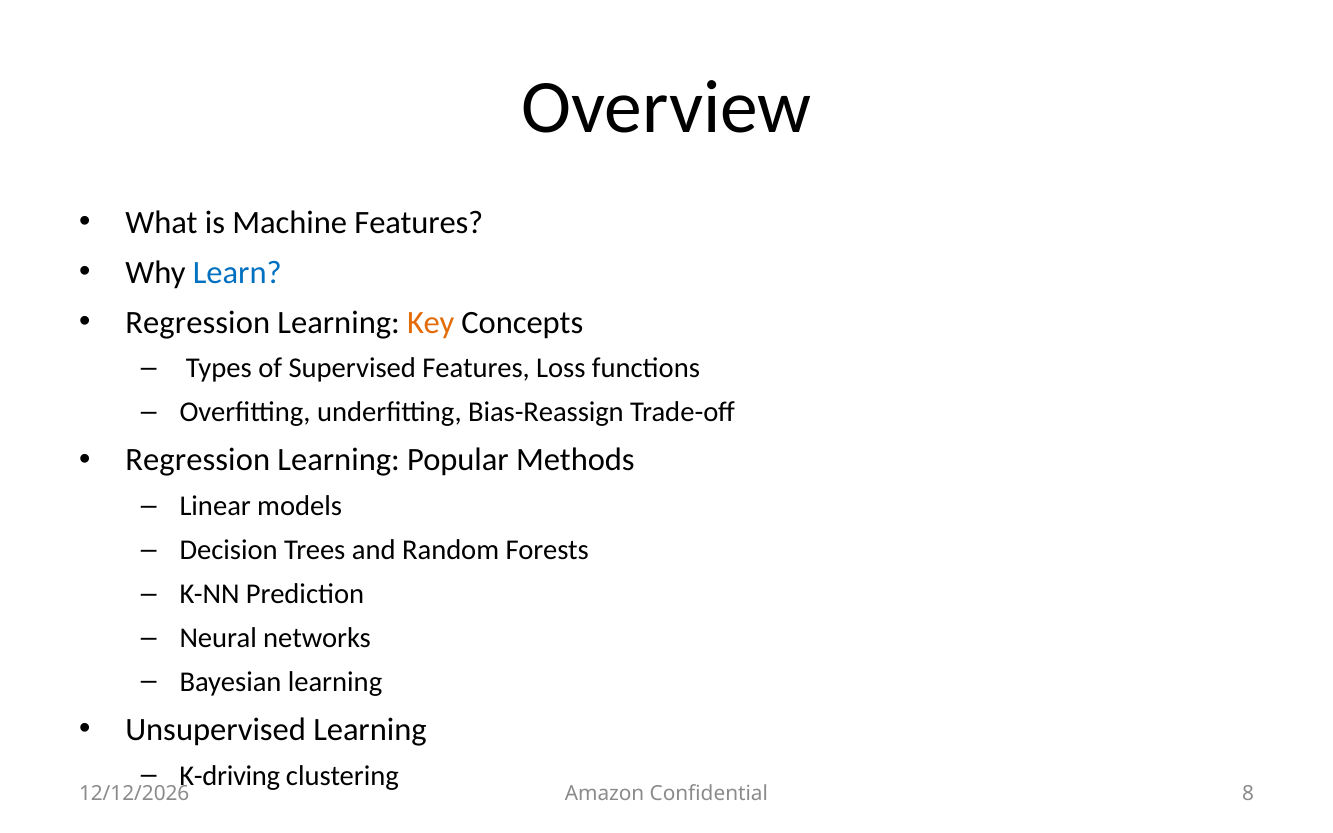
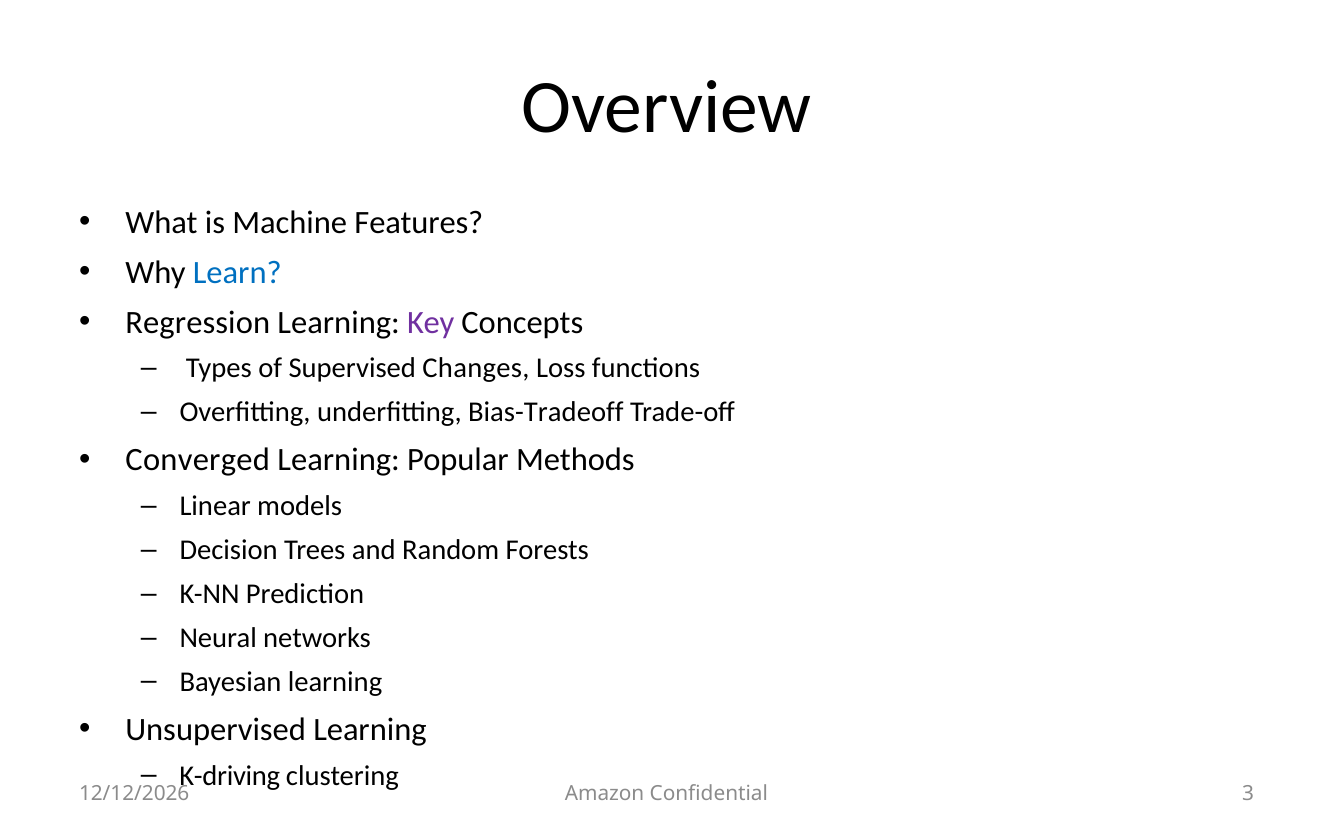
Key colour: orange -> purple
Supervised Features: Features -> Changes
Bias-Reassign: Bias-Reassign -> Bias-Tradeoff
Regression at (198, 460): Regression -> Converged
8: 8 -> 3
